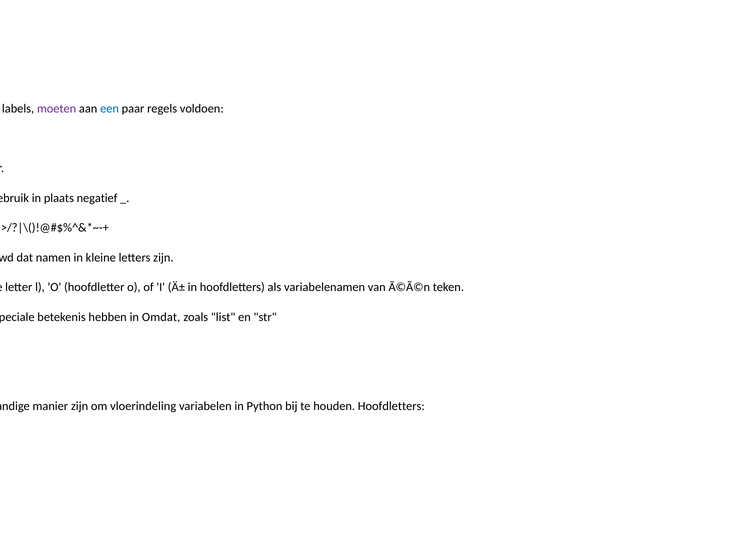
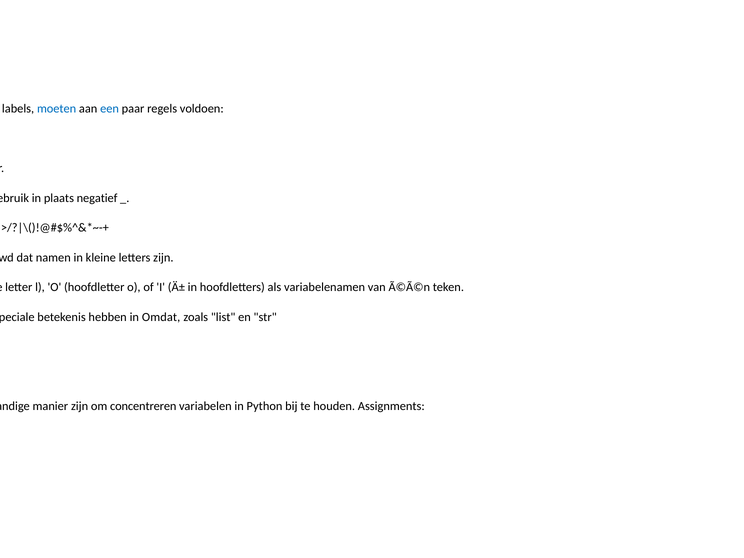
moeten colour: purple -> blue
vloerindeling: vloerindeling -> concentreren
houden Hoofdletters: Hoofdletters -> Assignments
